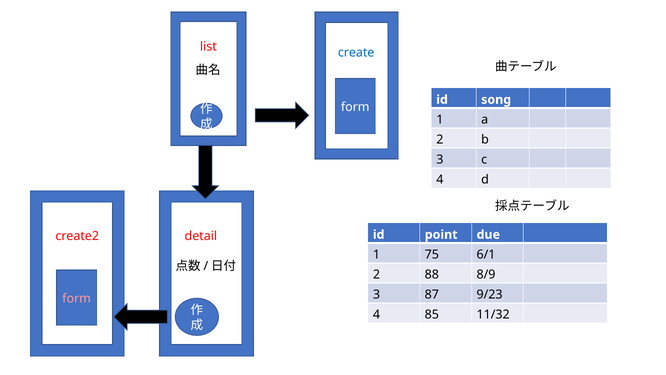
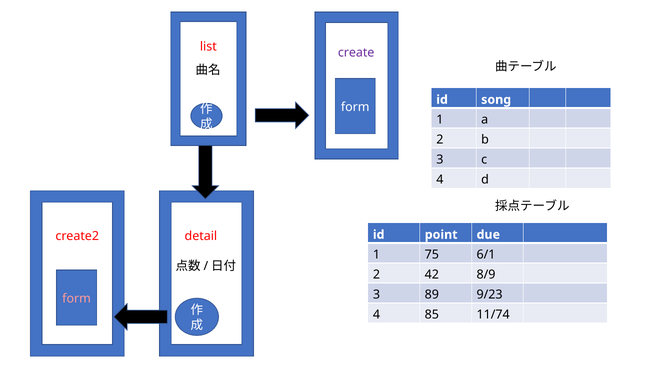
create colour: blue -> purple
88: 88 -> 42
87: 87 -> 89
11/32: 11/32 -> 11/74
